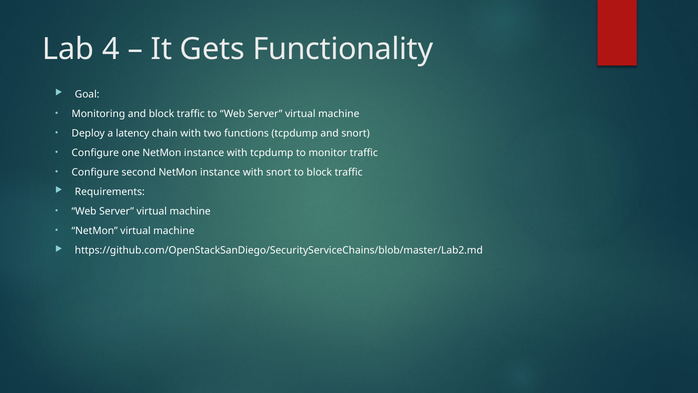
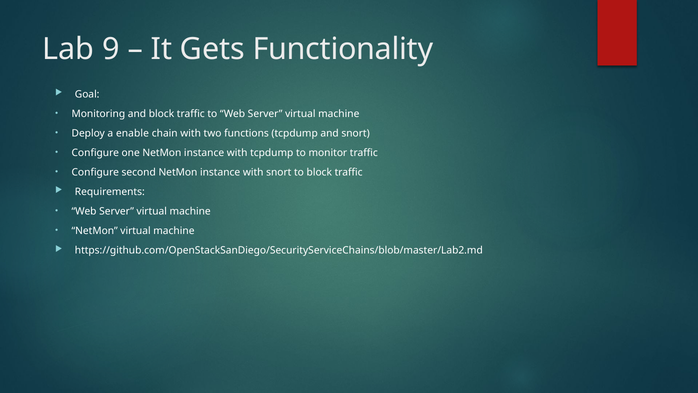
4: 4 -> 9
latency: latency -> enable
